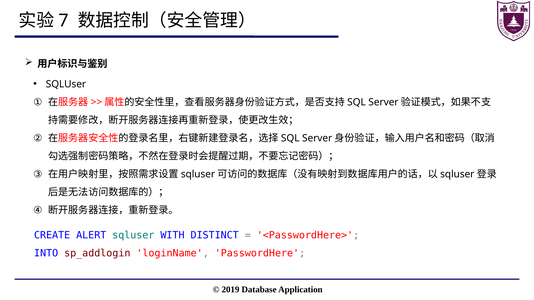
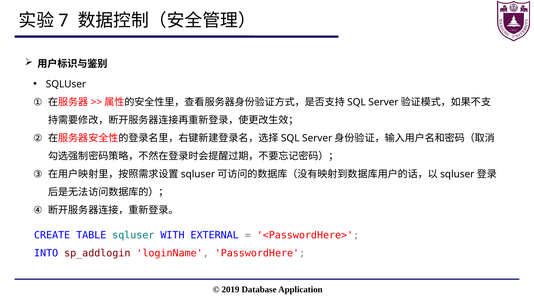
ALERT: ALERT -> TABLE
DISTINCT: DISTINCT -> EXTERNAL
